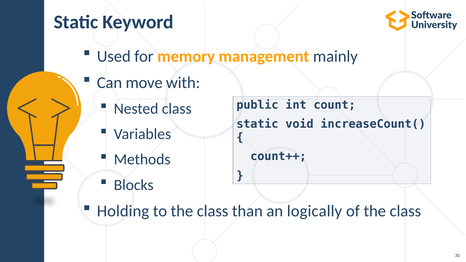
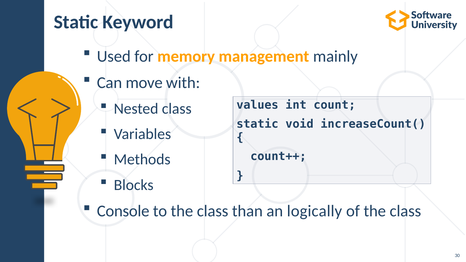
public: public -> values
Holding: Holding -> Console
